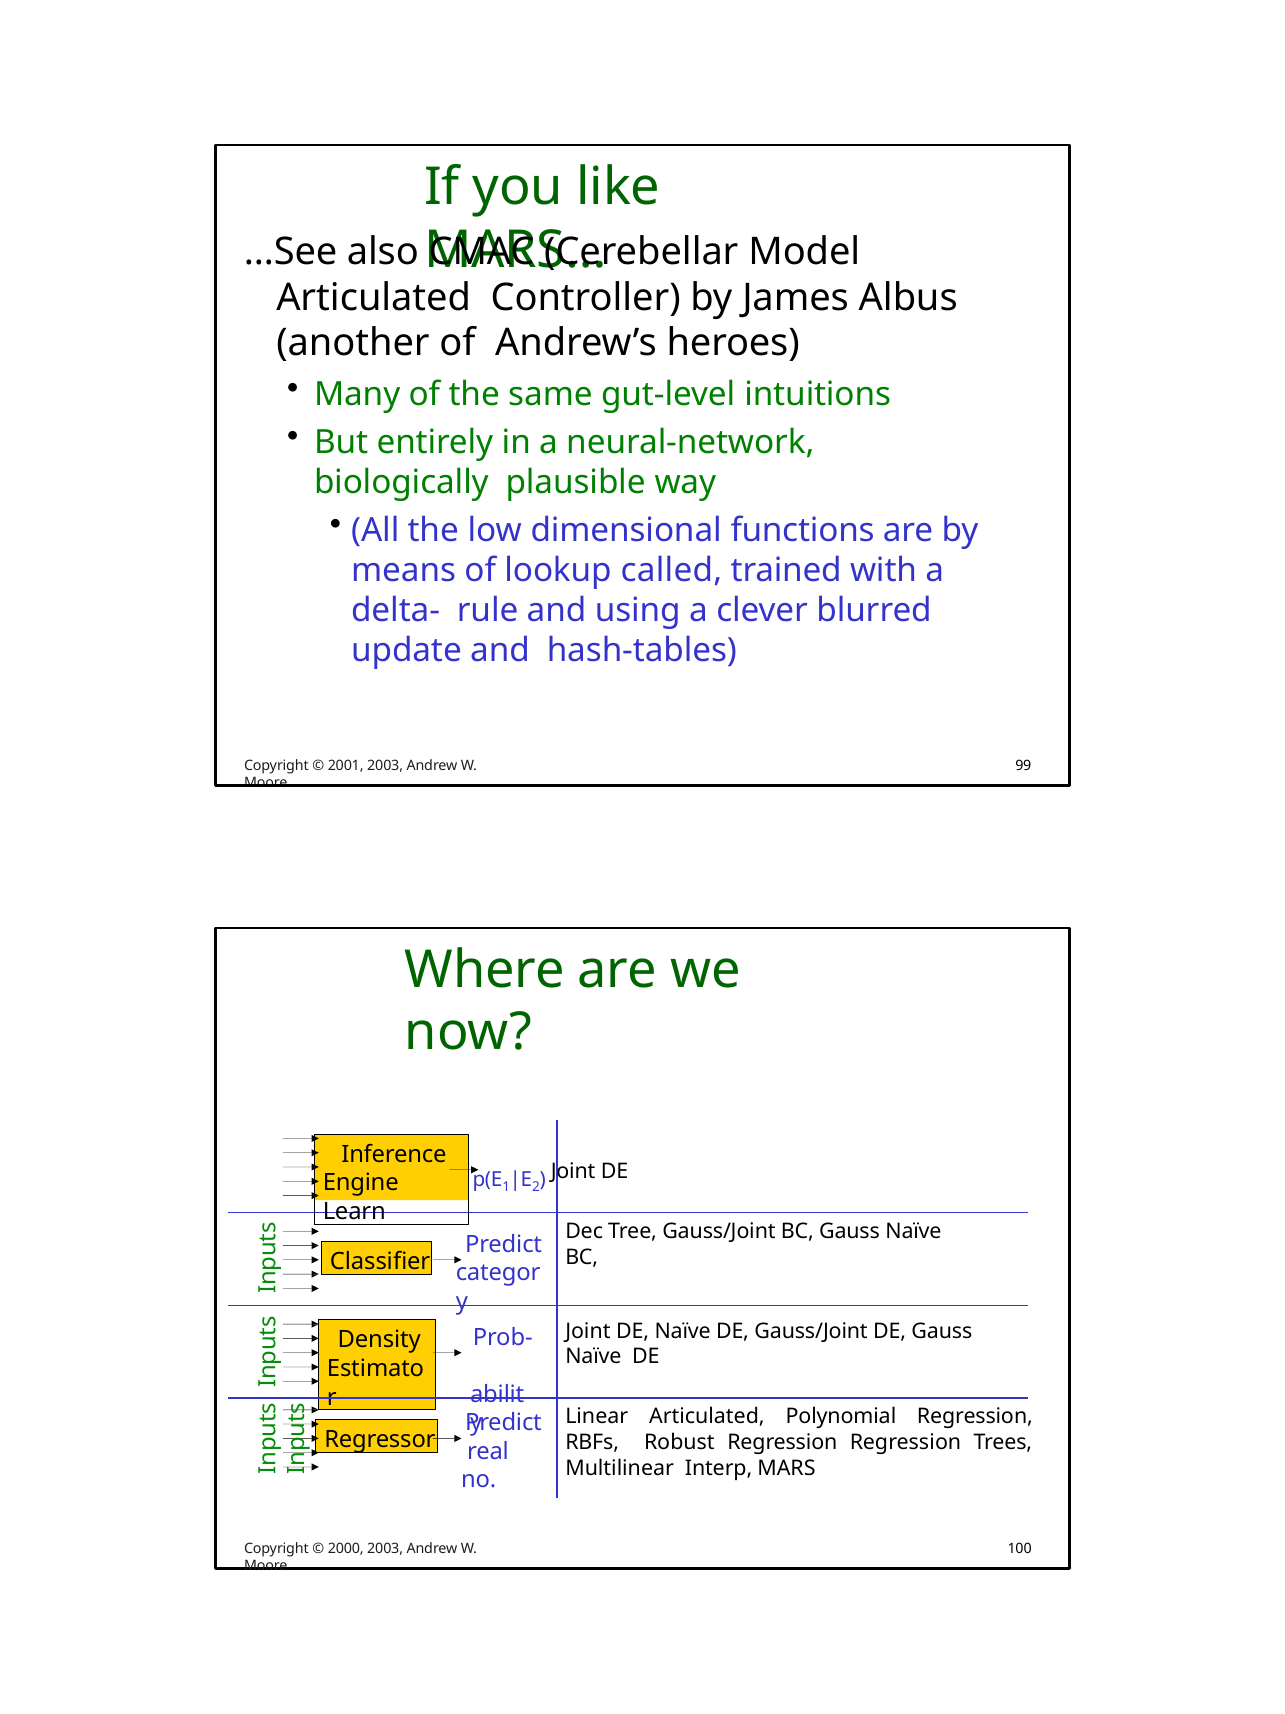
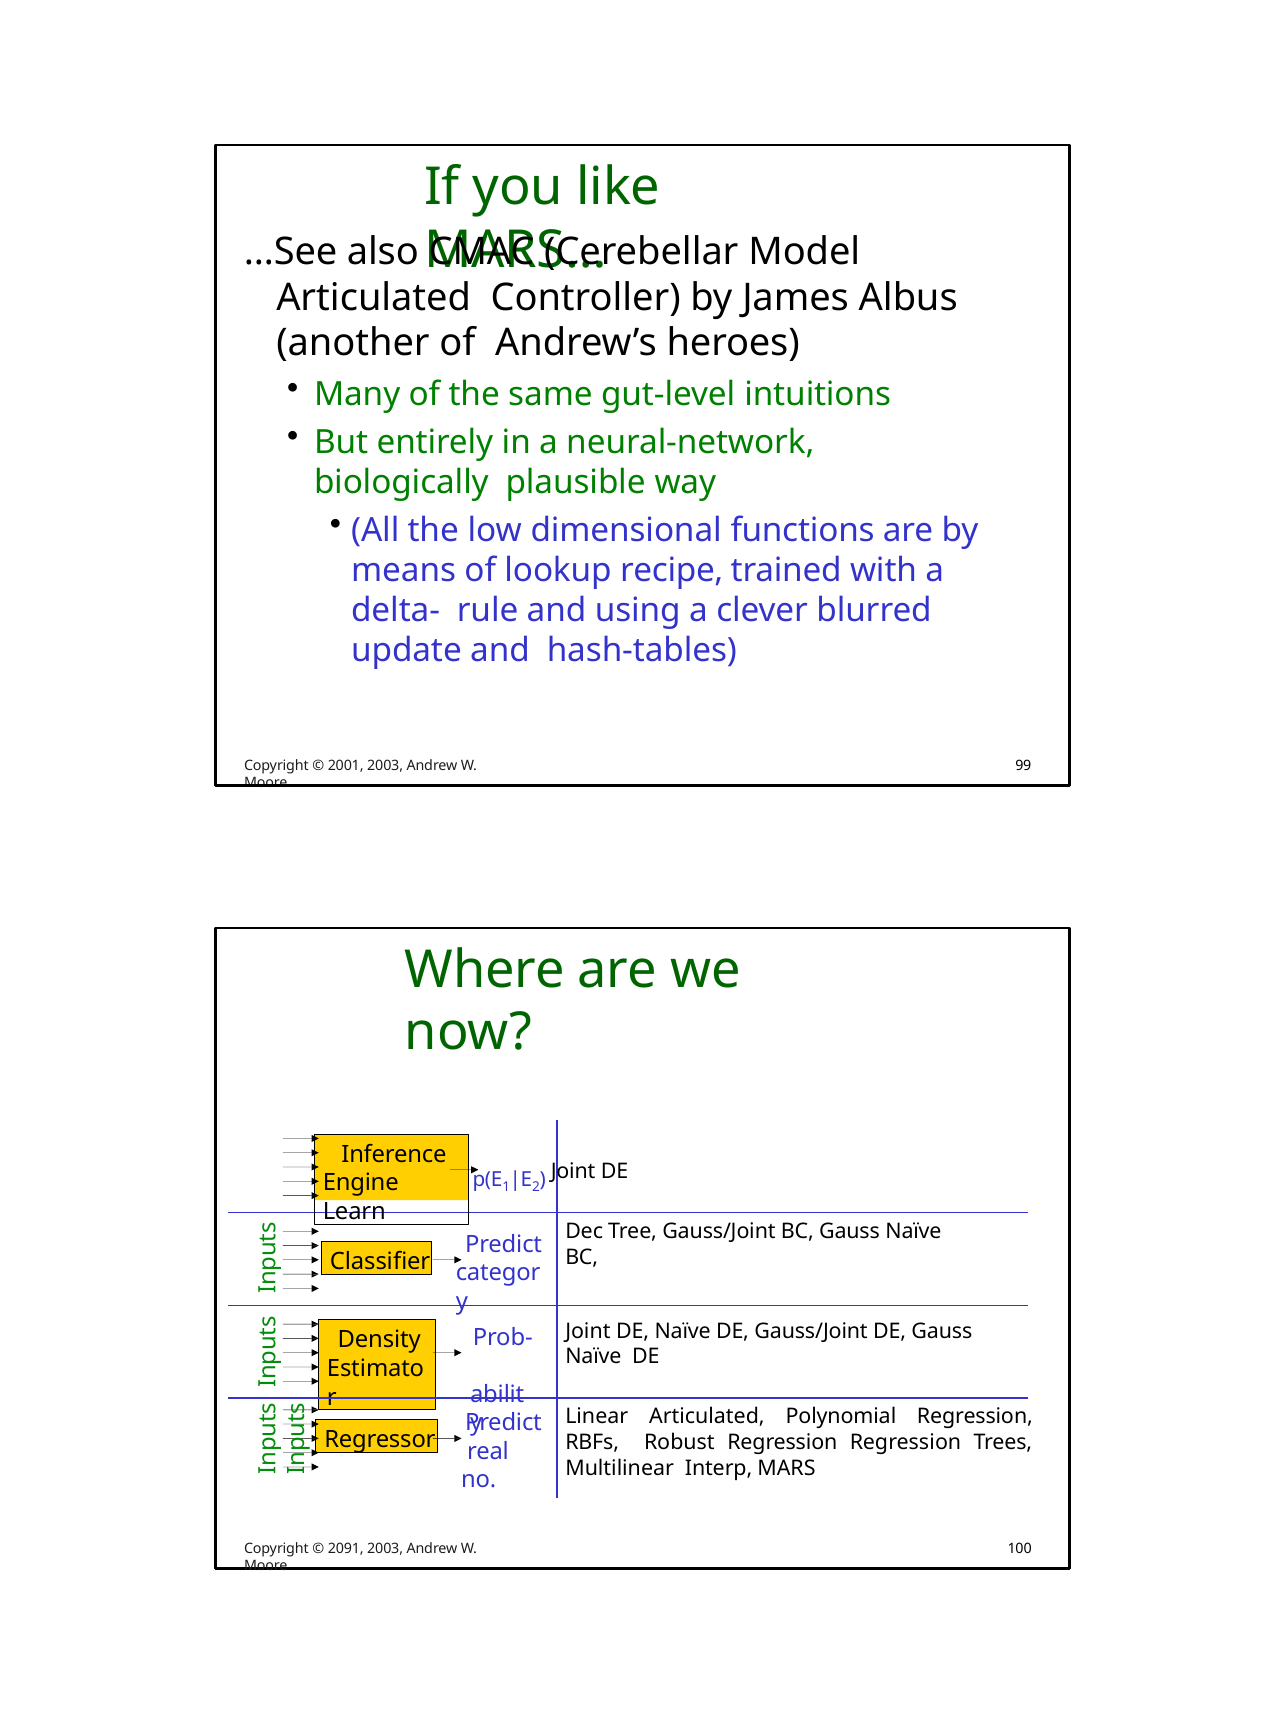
called: called -> recipe
2000: 2000 -> 2091
